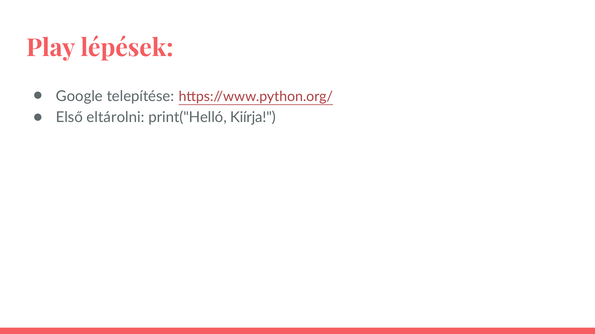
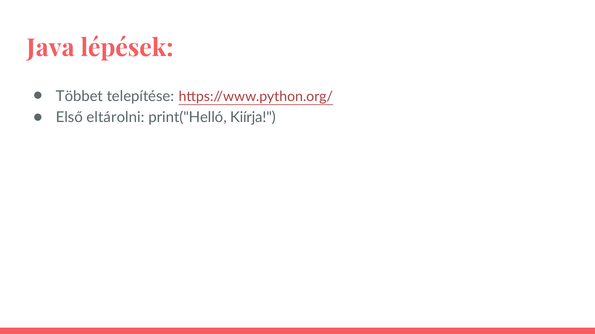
Play: Play -> Java
Google: Google -> Többet
